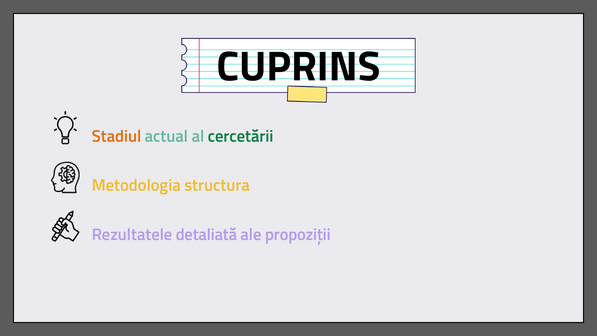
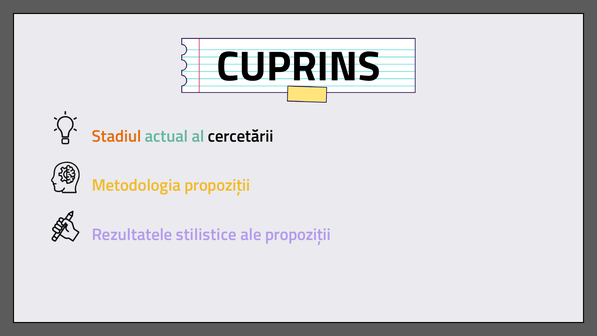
cercetării colour: green -> black
Metodologia structura: structura -> propoziții
detaliată: detaliată -> stilistice
